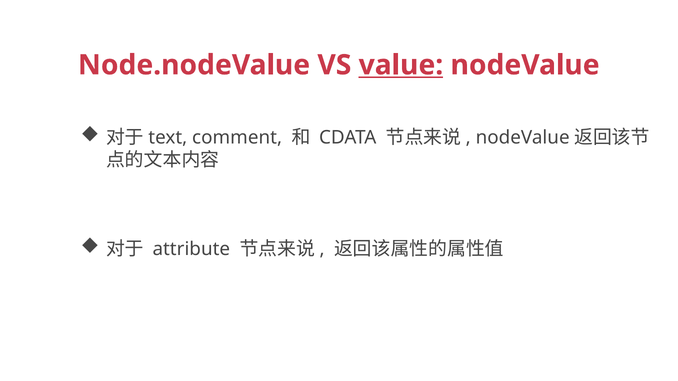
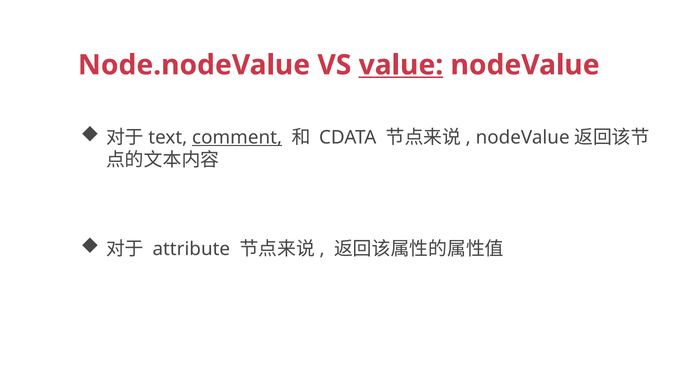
comment underline: none -> present
